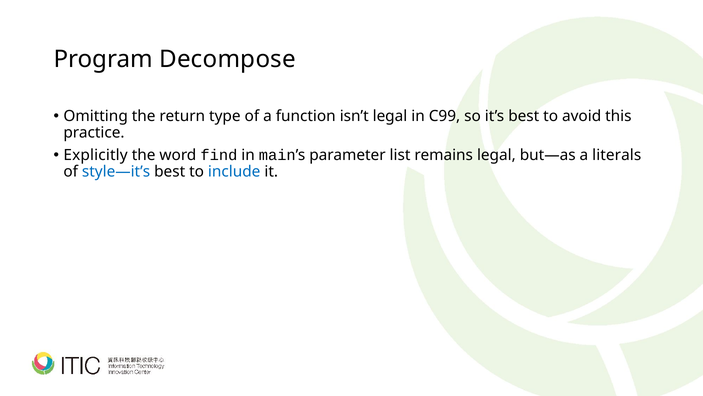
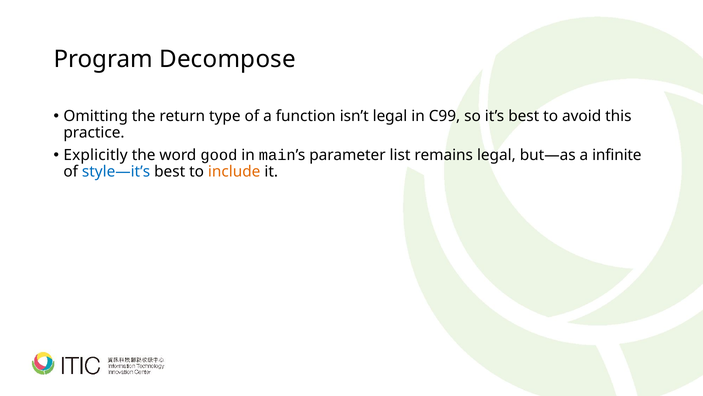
find: find -> good
literals: literals -> infinite
include colour: blue -> orange
